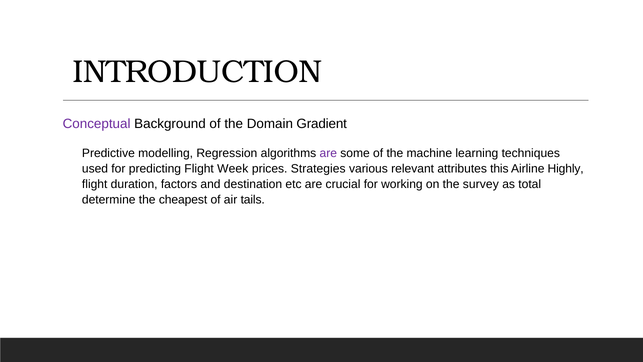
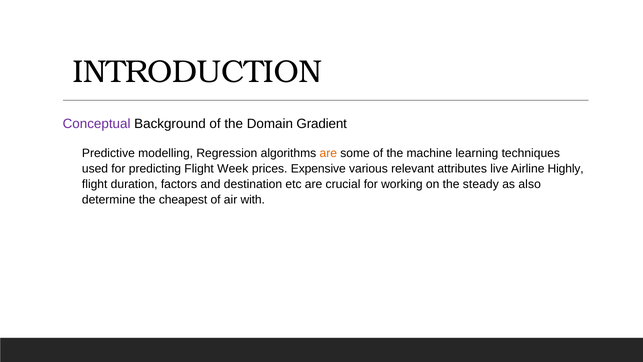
are at (328, 153) colour: purple -> orange
Strategies: Strategies -> Expensive
this: this -> live
survey: survey -> steady
total: total -> also
tails: tails -> with
